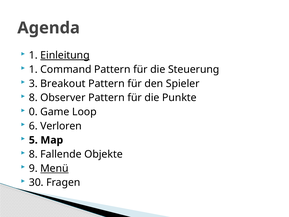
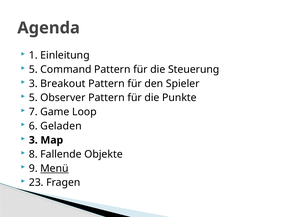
Einleitung underline: present -> none
1 at (33, 69): 1 -> 5
8 at (33, 98): 8 -> 5
0: 0 -> 7
Verloren: Verloren -> Geladen
5 at (33, 140): 5 -> 3
30: 30 -> 23
